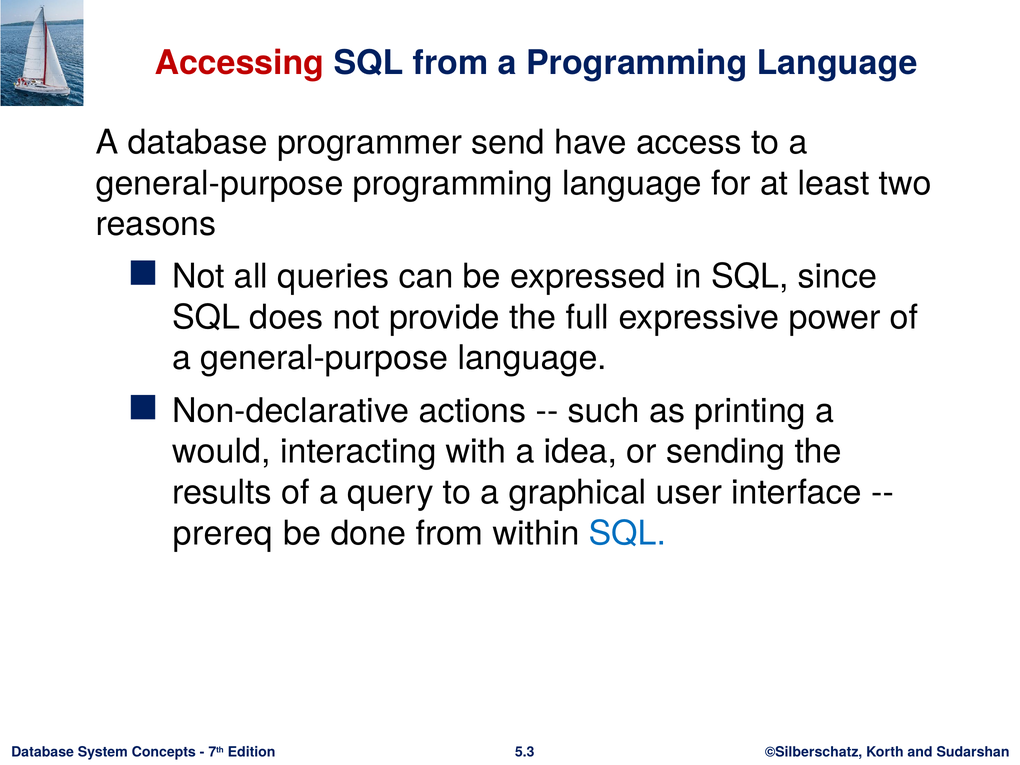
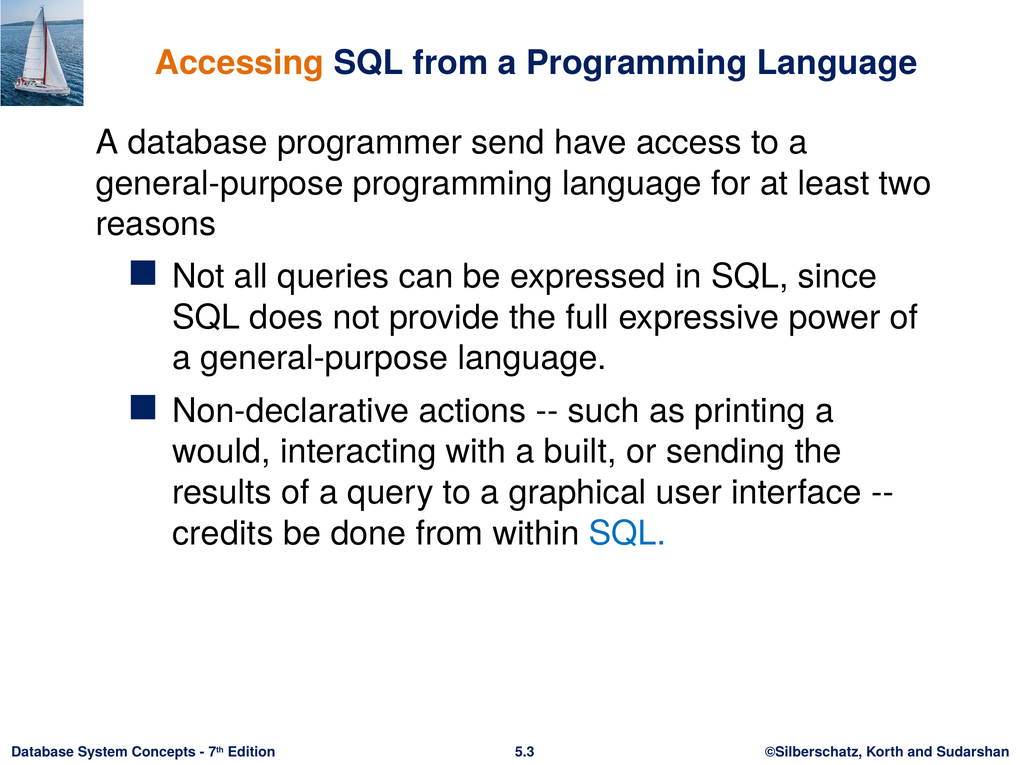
Accessing colour: red -> orange
idea: idea -> built
prereq: prereq -> credits
